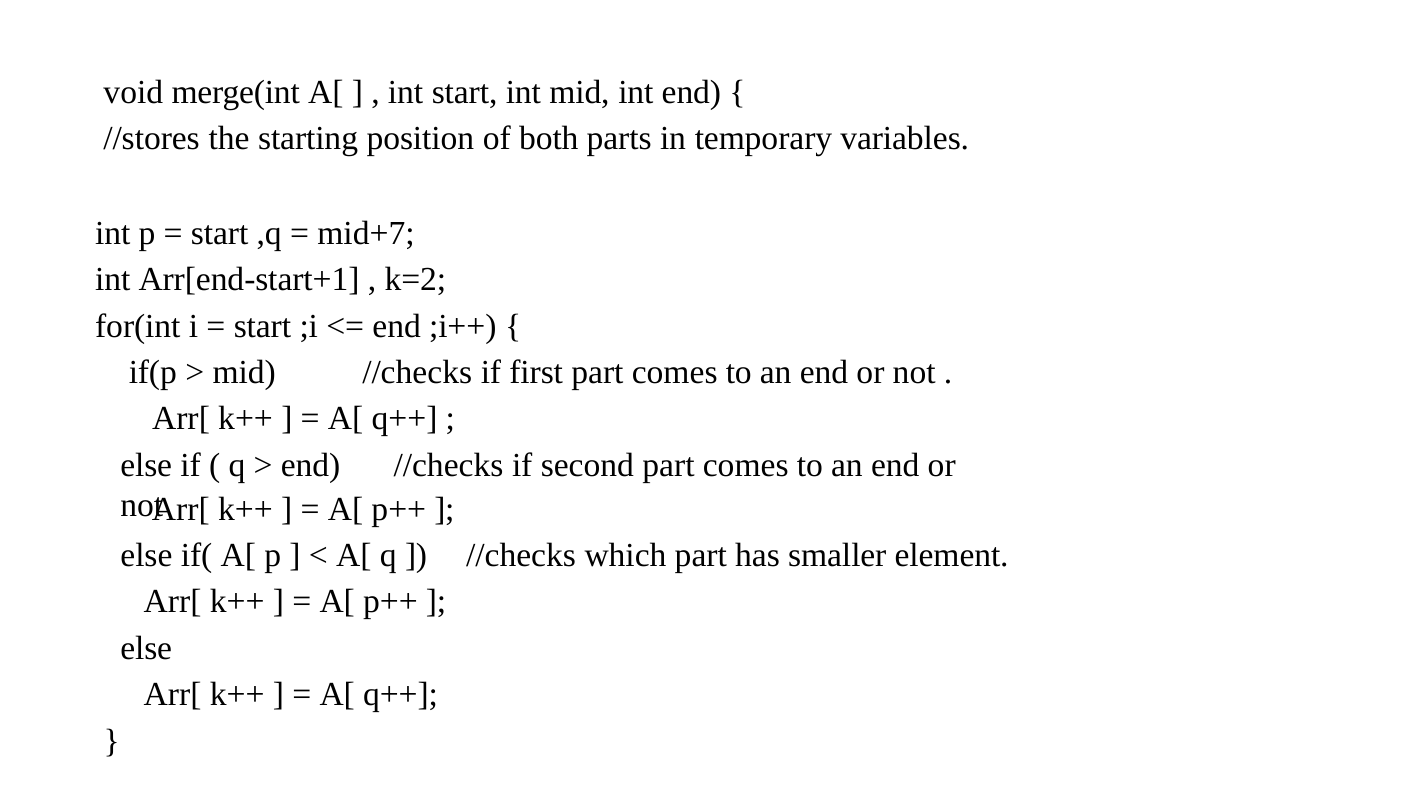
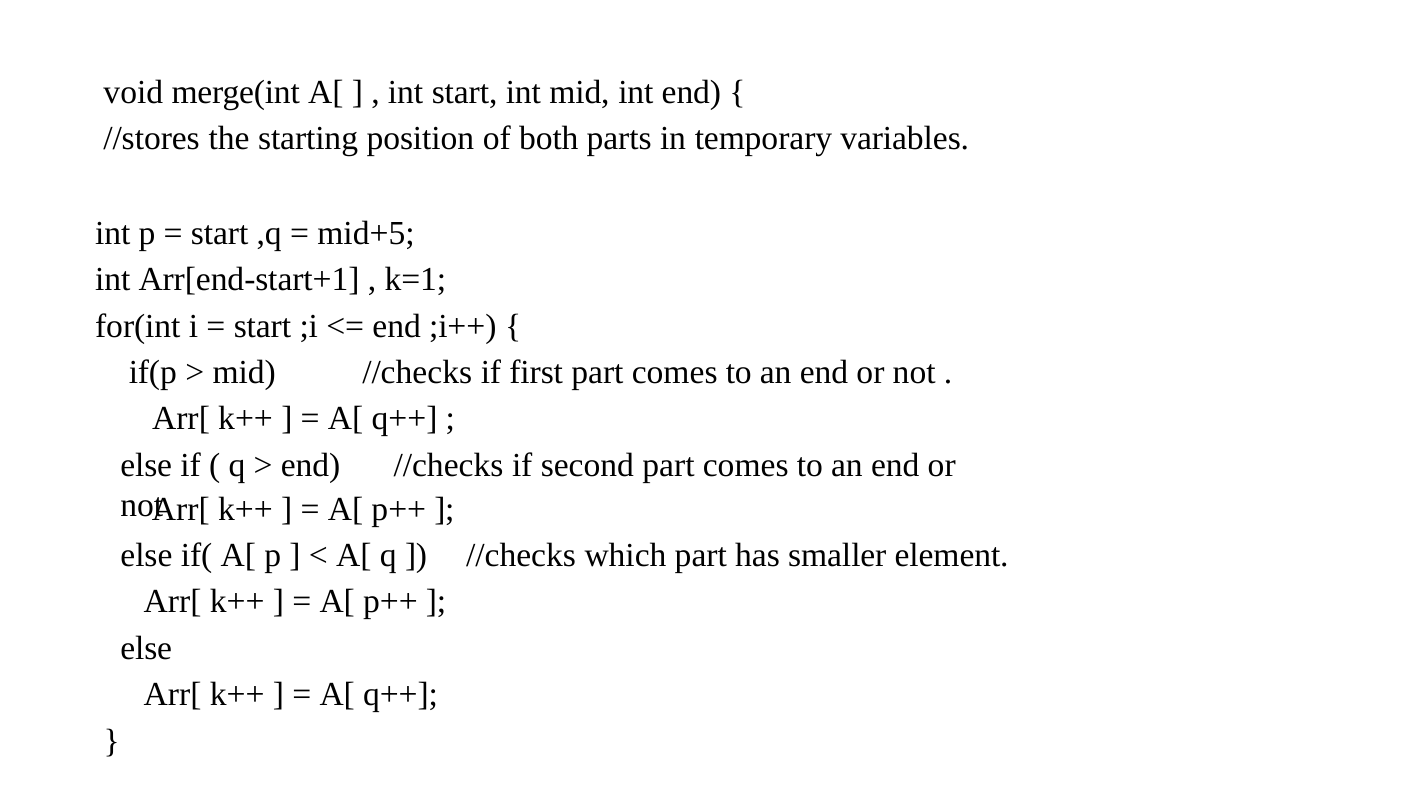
mid+7: mid+7 -> mid+5
k=2: k=2 -> k=1
